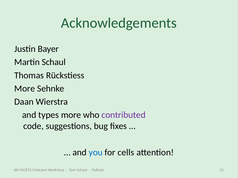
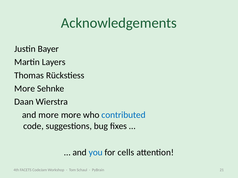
Martin Schaul: Schaul -> Layers
and types: types -> more
contributed colour: purple -> blue
